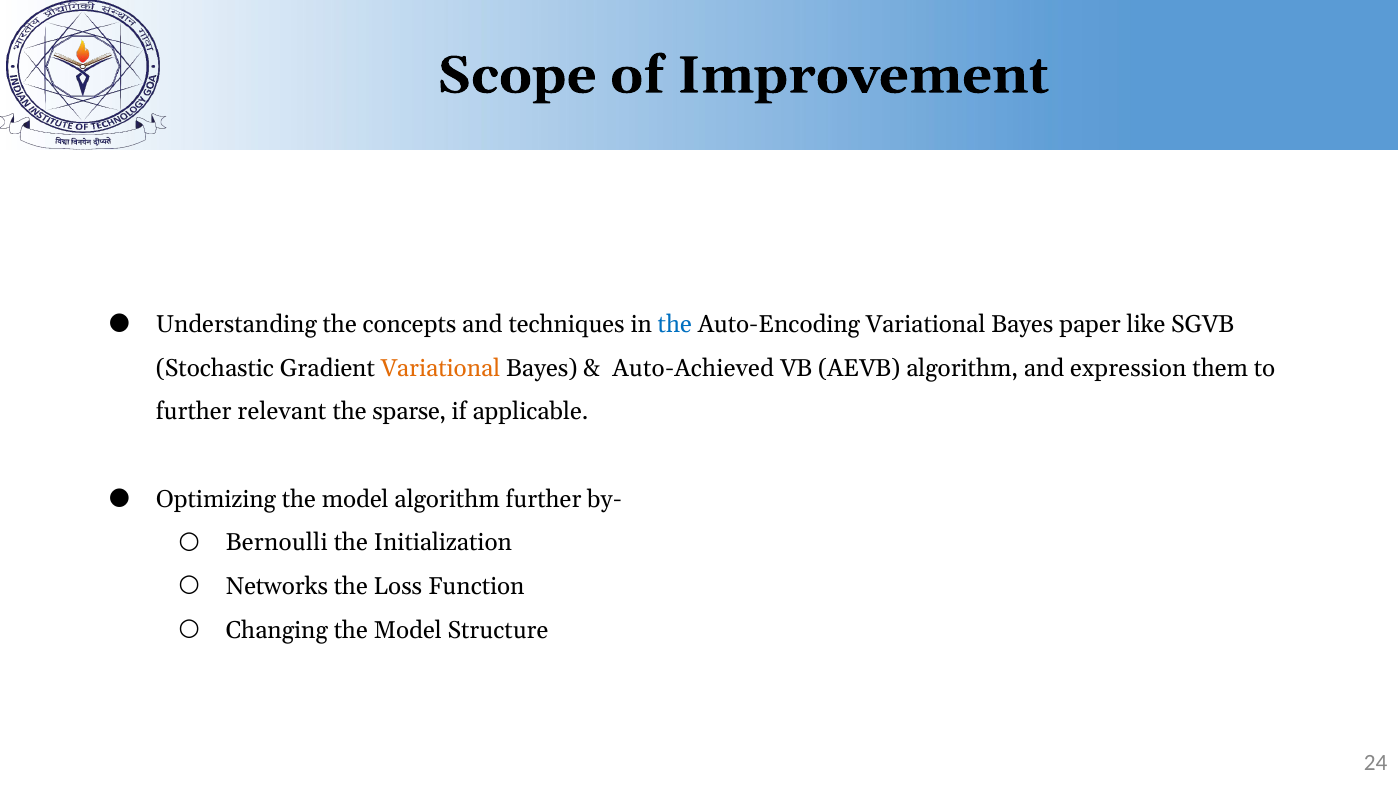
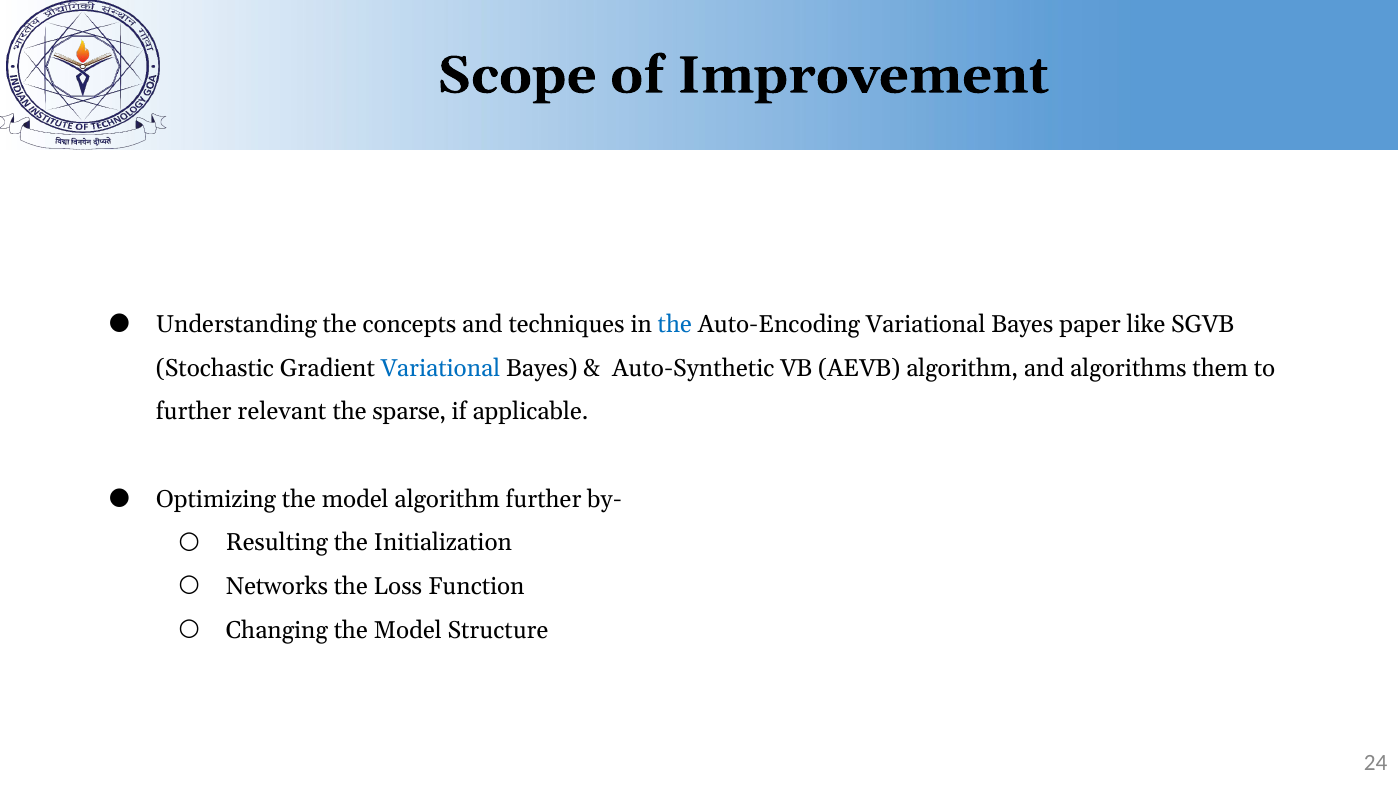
Variational at (441, 368) colour: orange -> blue
Auto-Achieved: Auto-Achieved -> Auto-Synthetic
expression: expression -> algorithms
Bernoulli: Bernoulli -> Resulting
